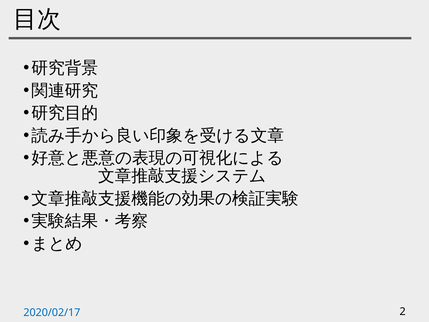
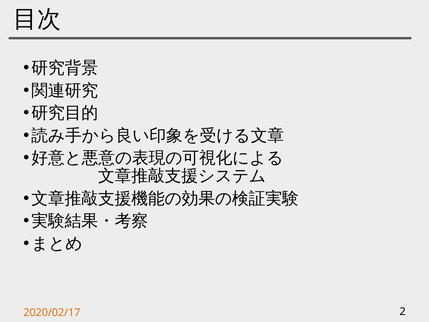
2020/02/17 colour: blue -> orange
